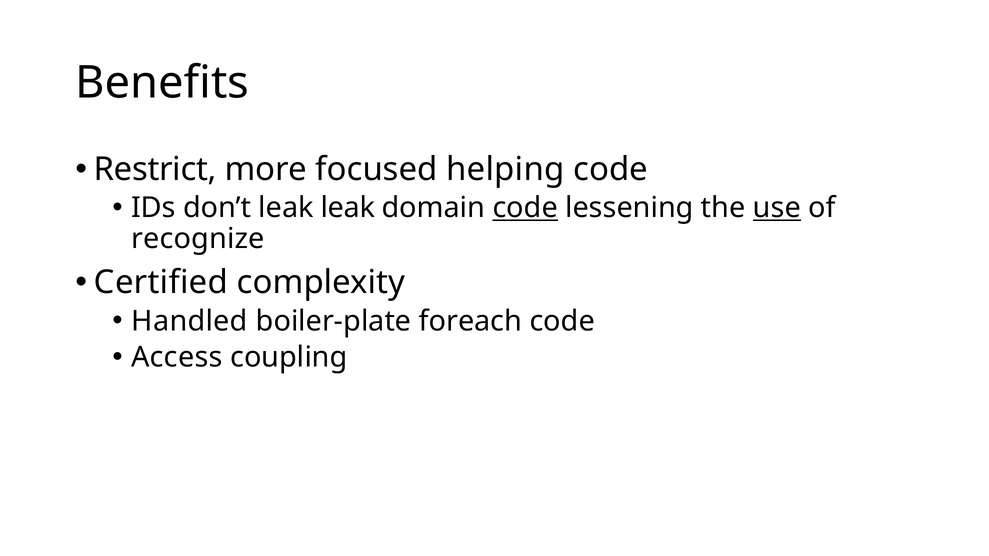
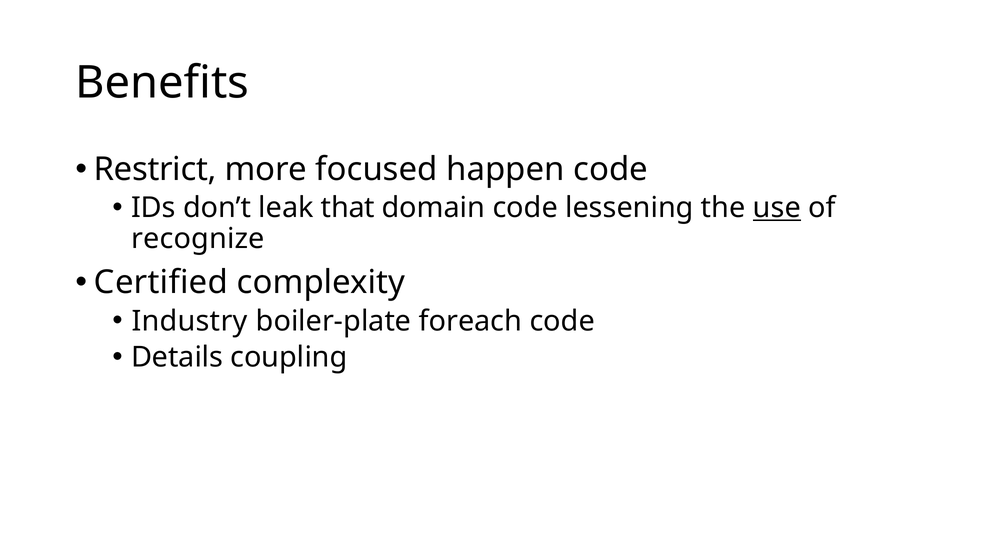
helping: helping -> happen
leak leak: leak -> that
code at (525, 208) underline: present -> none
Handled: Handled -> Industry
Access: Access -> Details
